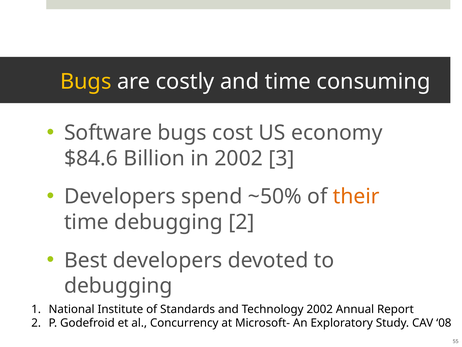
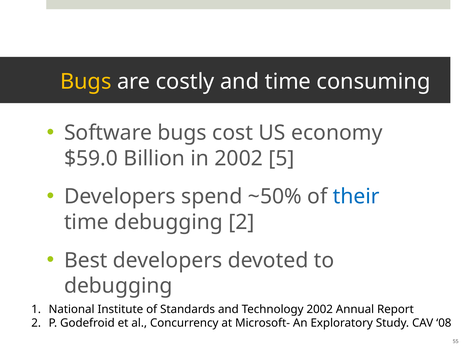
$84.6: $84.6 -> $59.0
3: 3 -> 5
their colour: orange -> blue
